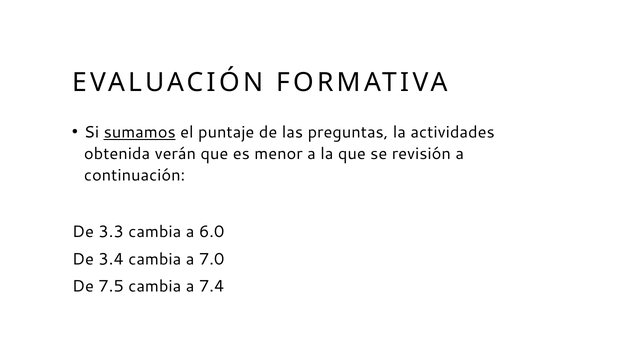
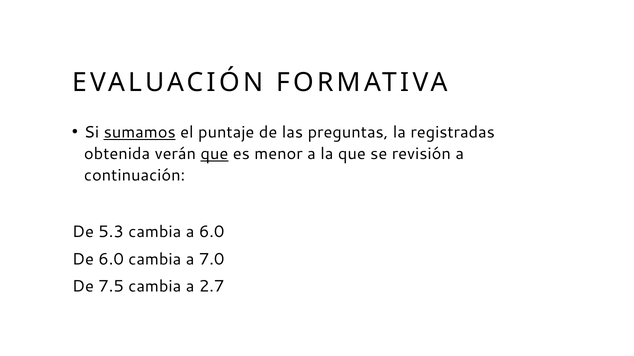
actividades: actividades -> registradas
que at (214, 154) underline: none -> present
3.3: 3.3 -> 5.3
De 3.4: 3.4 -> 6.0
7.4: 7.4 -> 2.7
